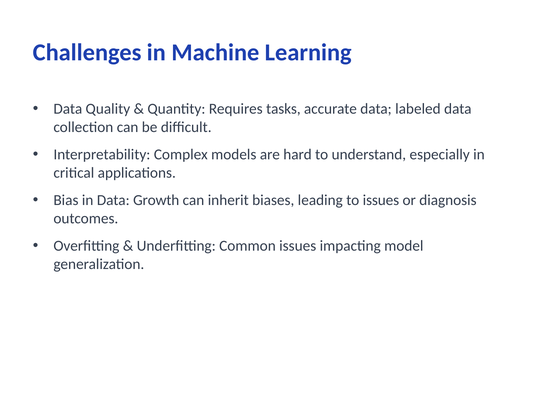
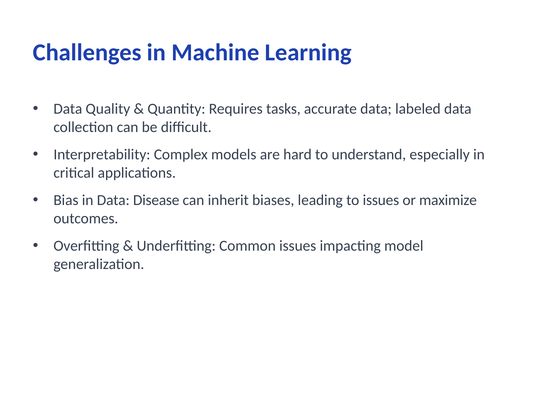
Growth: Growth -> Disease
diagnosis: diagnosis -> maximize
